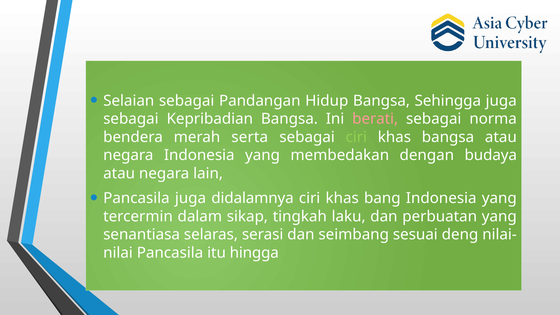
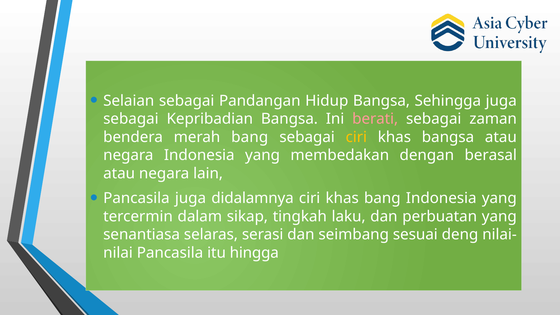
norma: norma -> zaman
merah serta: serta -> bang
ciri at (356, 137) colour: light green -> yellow
budaya: budaya -> berasal
